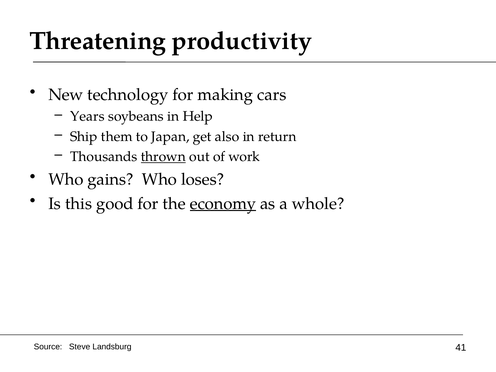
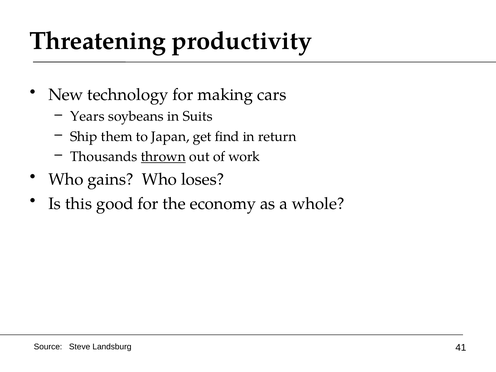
Help: Help -> Suits
also: also -> find
economy underline: present -> none
